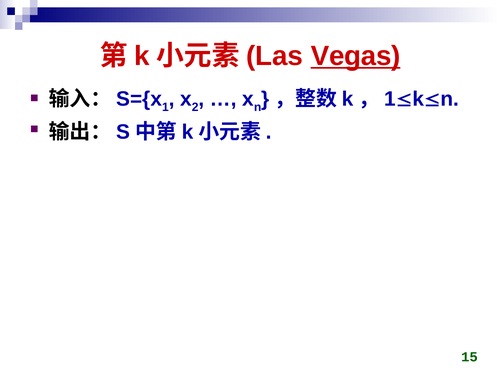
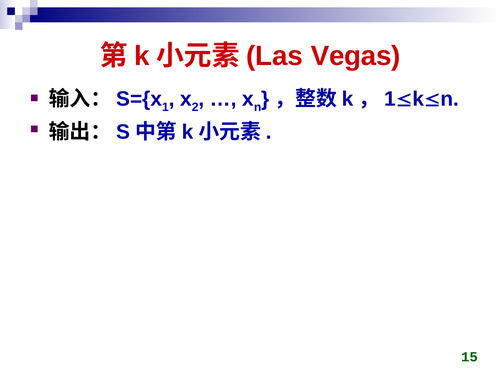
Vegas underline: present -> none
